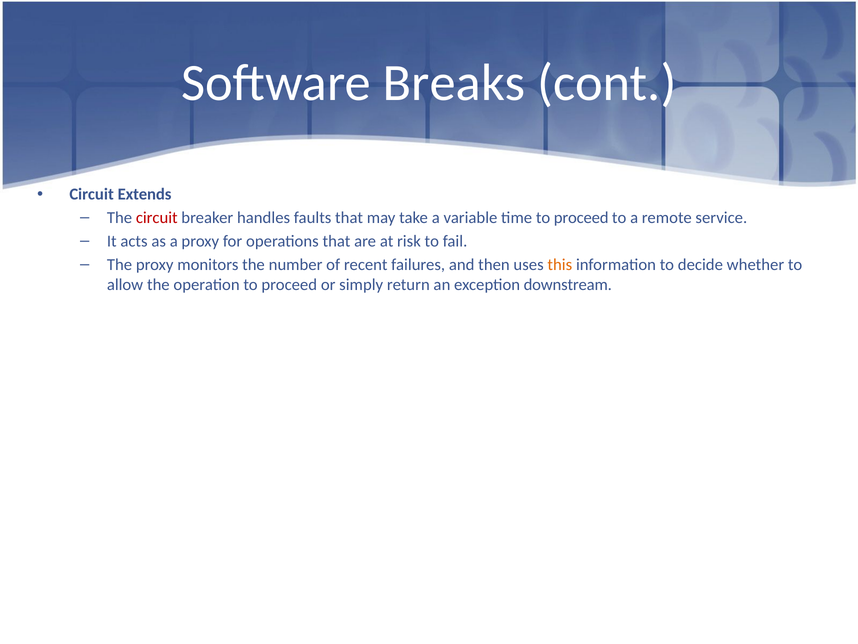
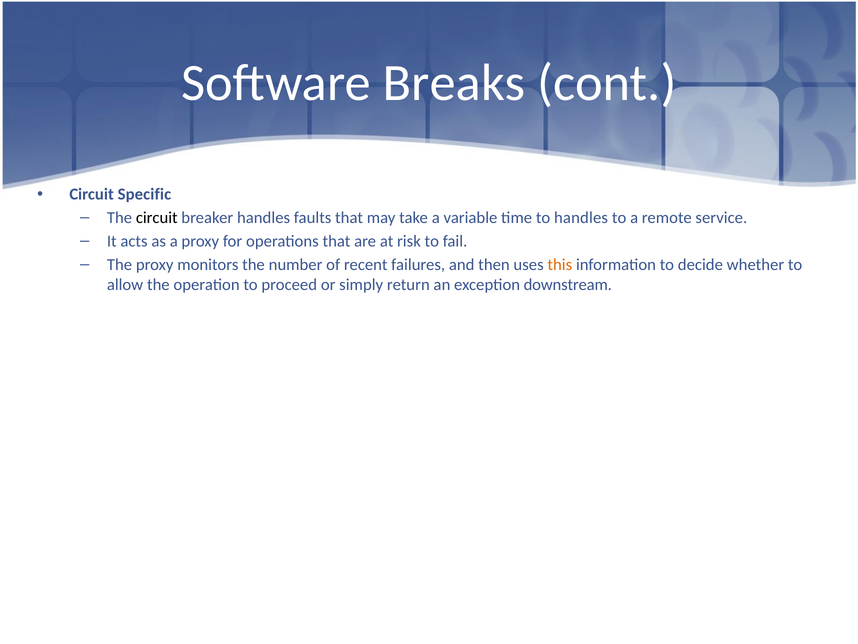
Extends: Extends -> Specific
circuit at (157, 218) colour: red -> black
time to proceed: proceed -> handles
